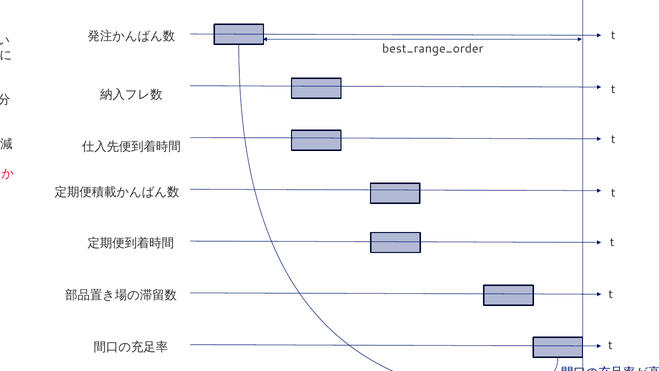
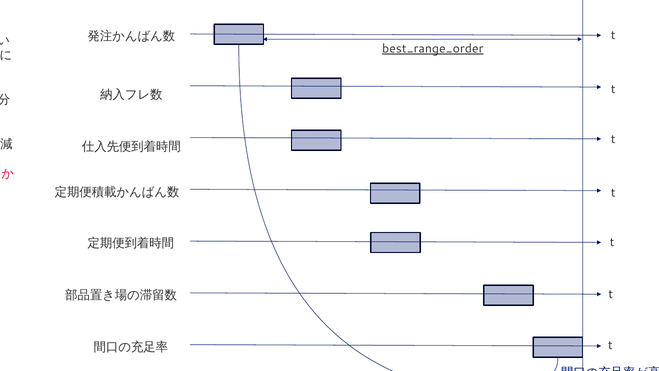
best_range_order underline: none -> present
